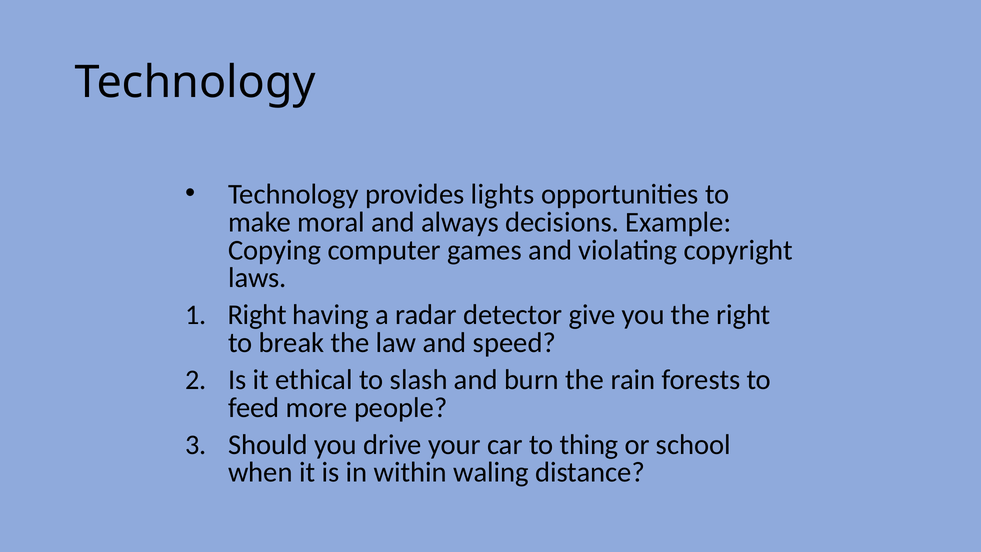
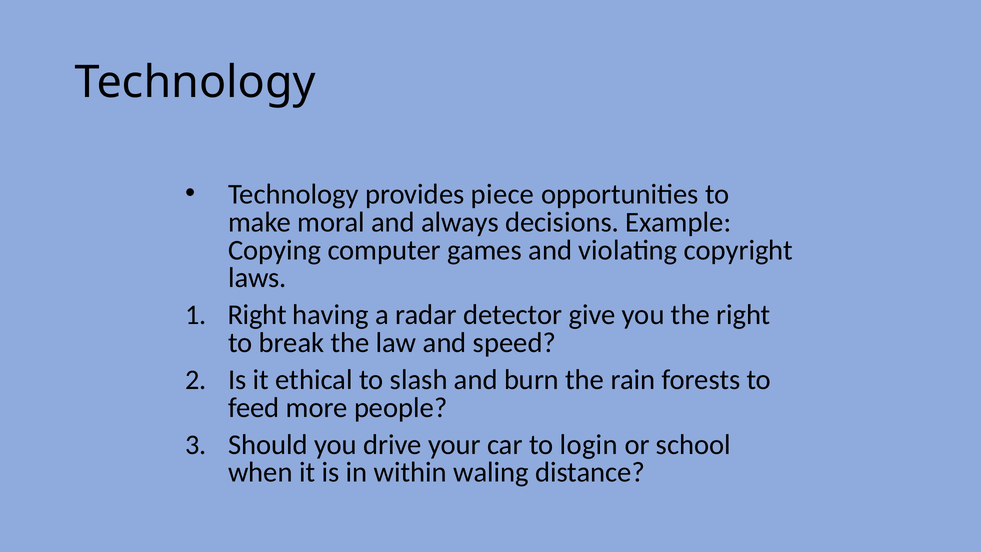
lights: lights -> piece
thing: thing -> login
